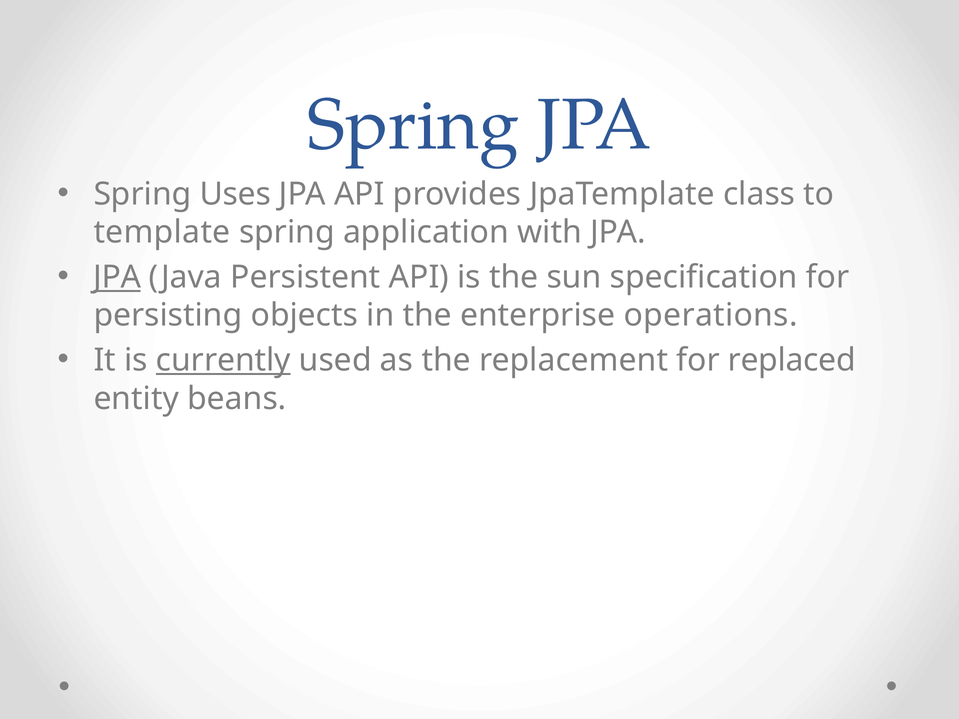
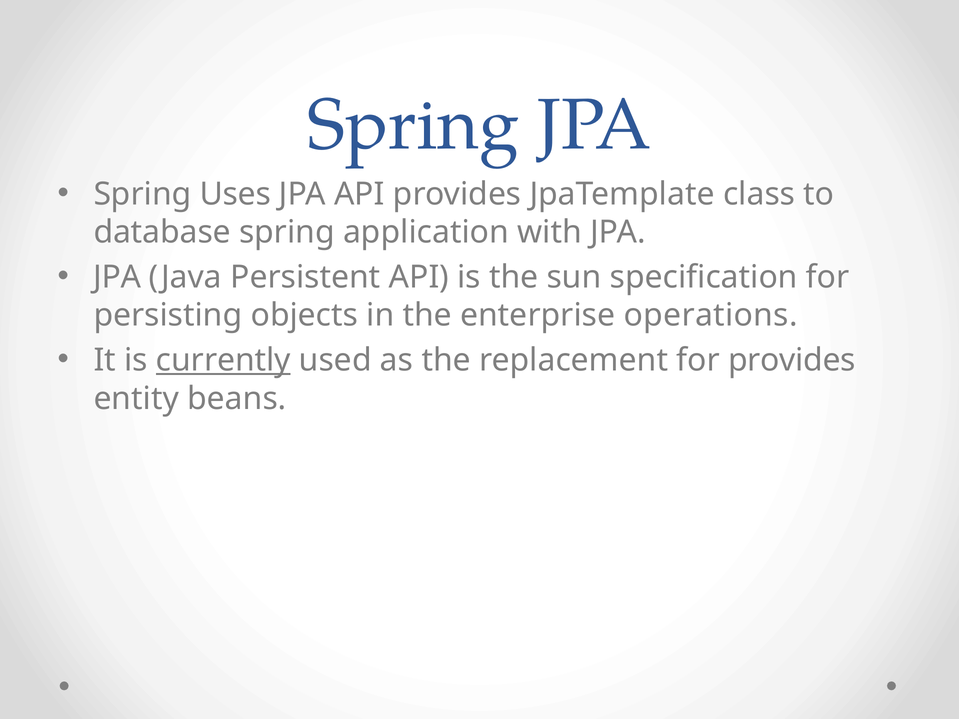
template: template -> database
JPA at (117, 277) underline: present -> none
for replaced: replaced -> provides
